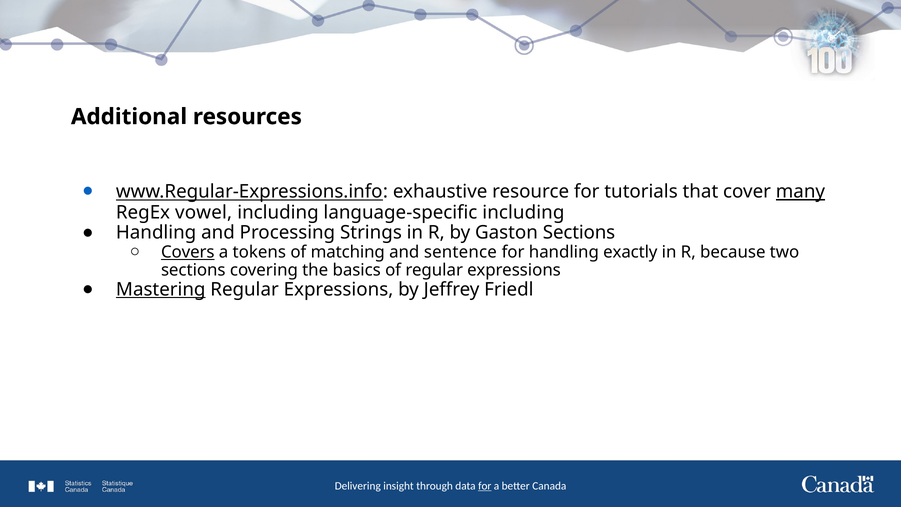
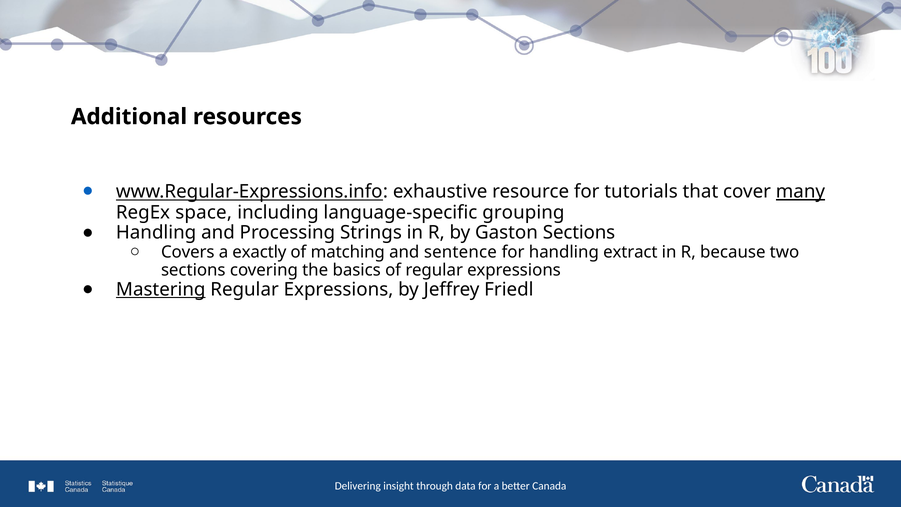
vowel: vowel -> space
language-specific including: including -> grouping
Covers underline: present -> none
tokens: tokens -> exactly
exactly: exactly -> extract
for at (485, 486) underline: present -> none
